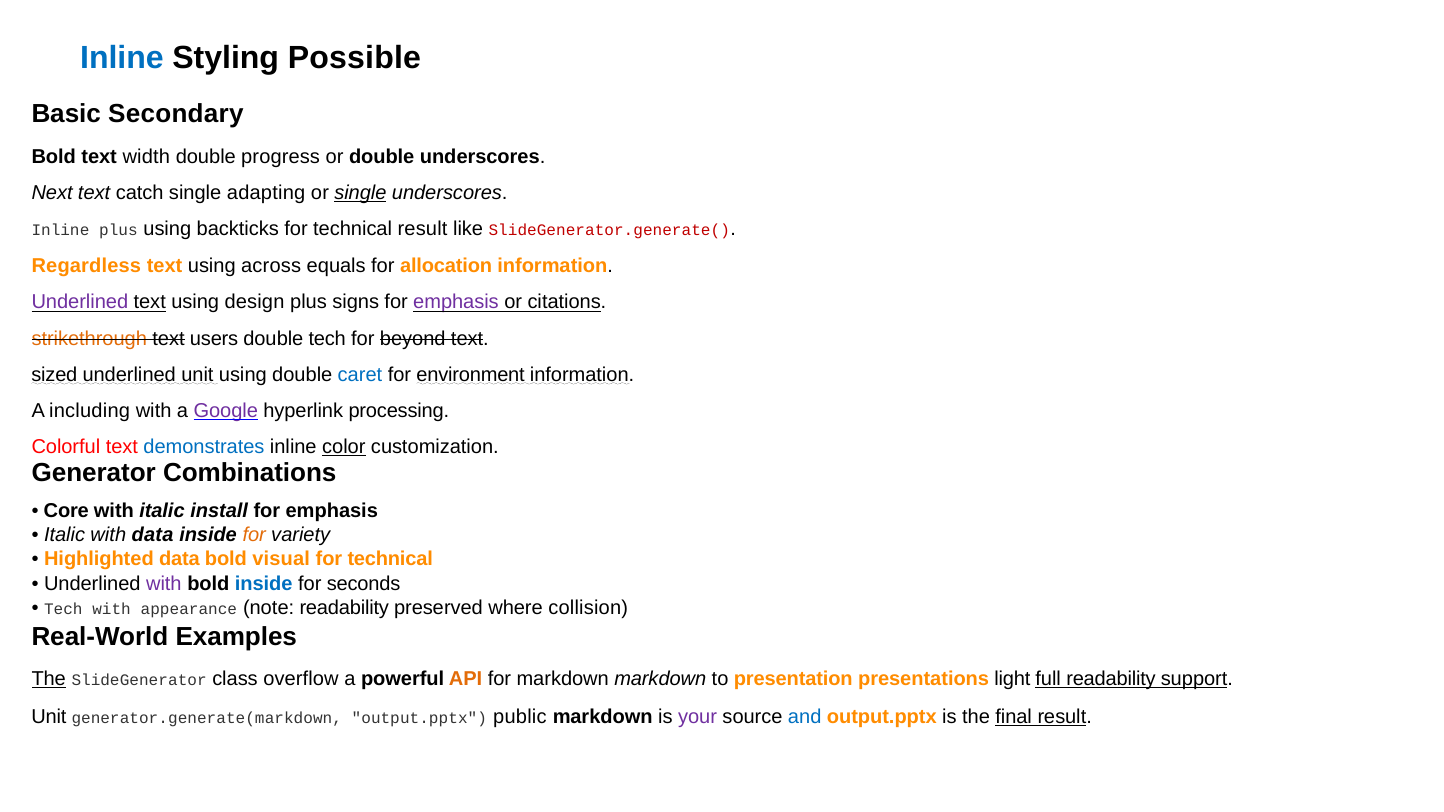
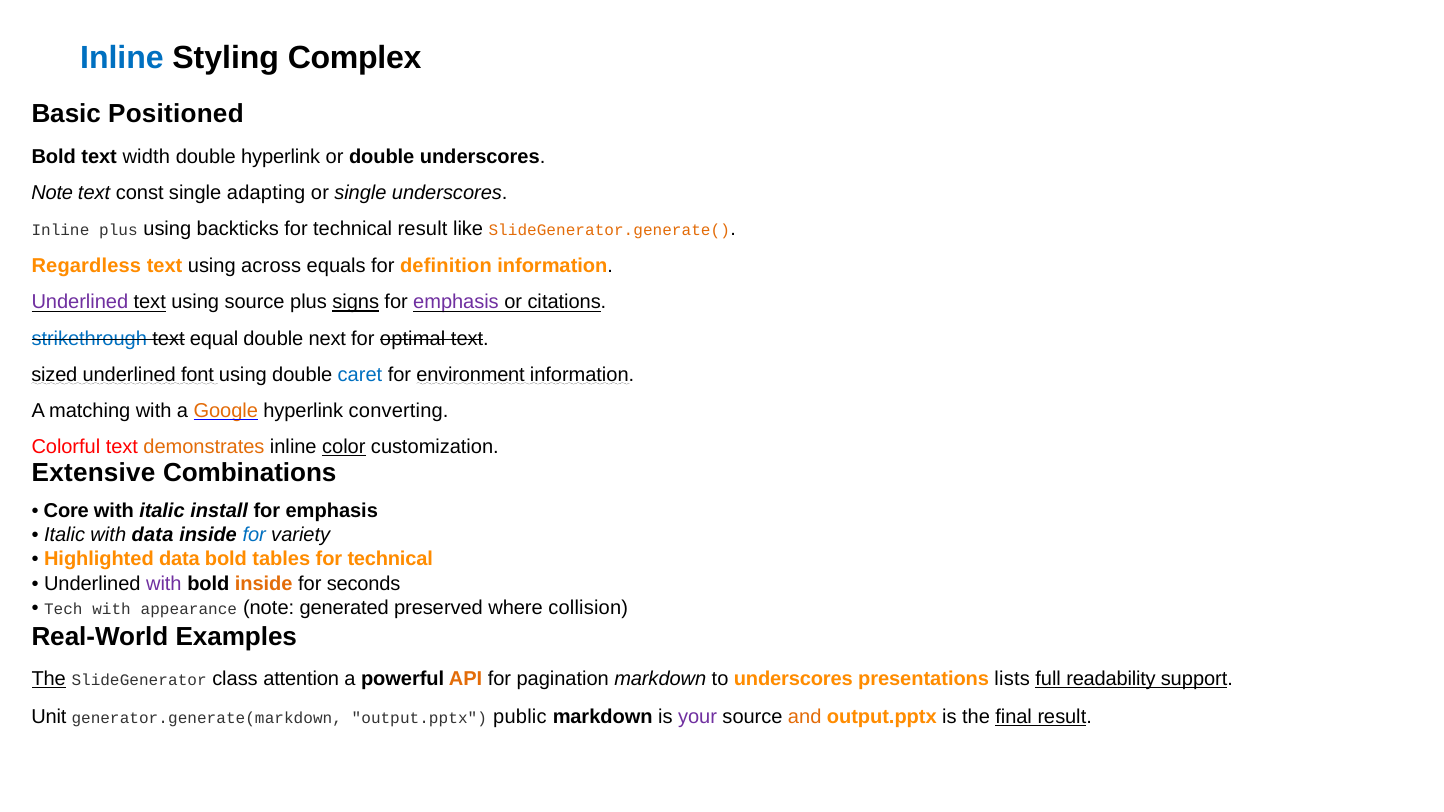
Possible: Possible -> Complex
Secondary: Secondary -> Positioned
double progress: progress -> hyperlink
Next at (52, 193): Next -> Note
catch: catch -> const
single at (360, 193) underline: present -> none
SlideGenerator.generate( colour: red -> orange
allocation: allocation -> definition
using design: design -> source
signs underline: none -> present
strikethrough colour: orange -> blue
users: users -> equal
double tech: tech -> next
beyond: beyond -> optimal
underlined unit: unit -> font
including: including -> matching
Google colour: purple -> orange
processing: processing -> converting
demonstrates colour: blue -> orange
Generator: Generator -> Extensive
for at (254, 535) colour: orange -> blue
visual: visual -> tables
inside at (264, 584) colour: blue -> orange
note readability: readability -> generated
overflow: overflow -> attention
for markdown: markdown -> pagination
to presentation: presentation -> underscores
light: light -> lists
and colour: blue -> orange
